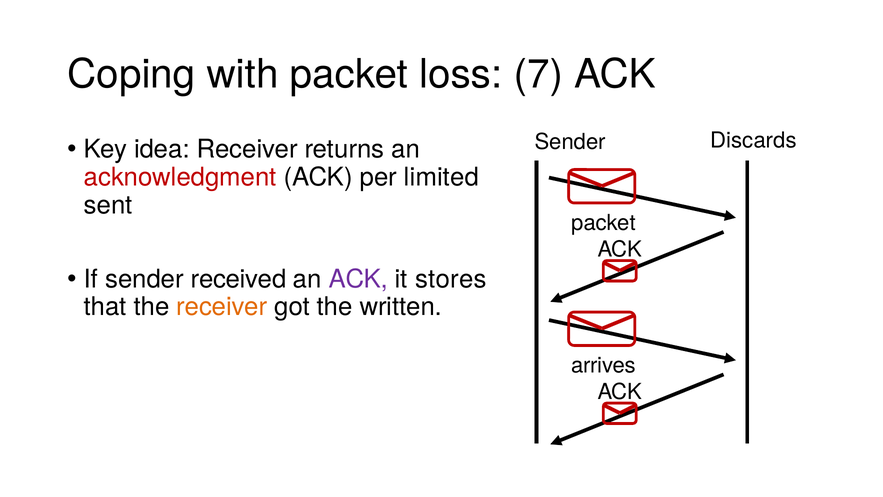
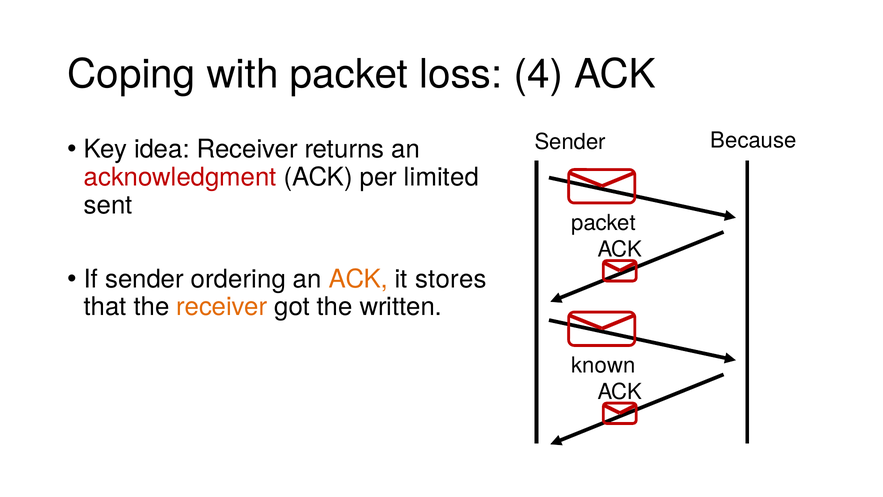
7: 7 -> 4
Discards: Discards -> Because
received: received -> ordering
ACK at (358, 279) colour: purple -> orange
arrives: arrives -> known
